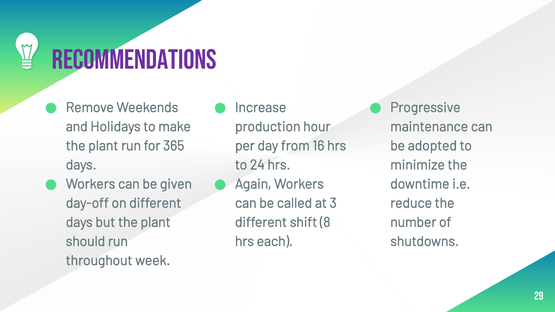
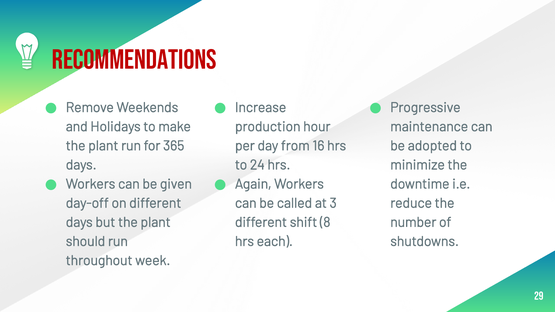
Recommendations colour: purple -> red
